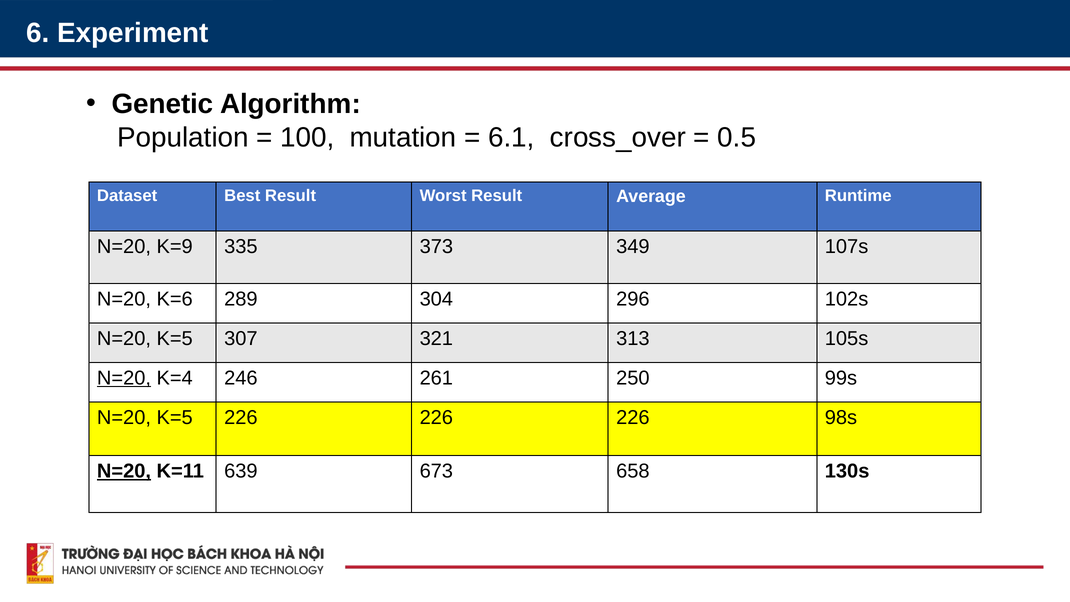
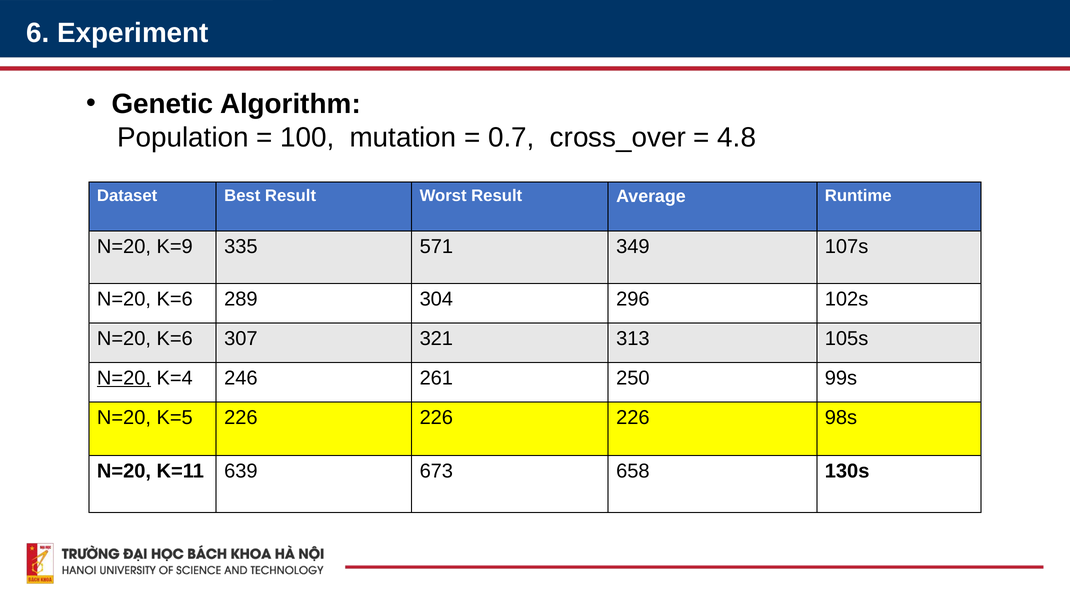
6.1: 6.1 -> 0.7
0.5: 0.5 -> 4.8
373: 373 -> 571
K=5 at (175, 338): K=5 -> K=6
N=20 at (124, 471) underline: present -> none
